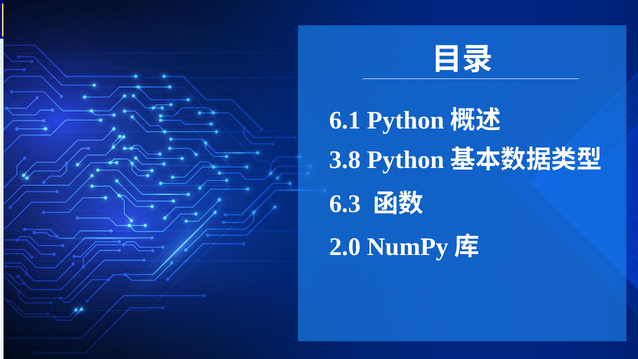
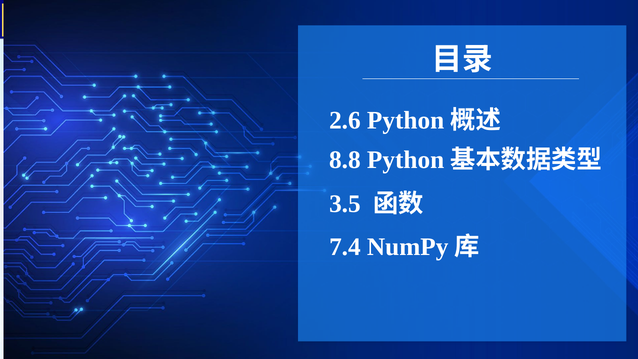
6.1: 6.1 -> 2.6
3.8: 3.8 -> 8.8
6.3: 6.3 -> 3.5
2.0: 2.0 -> 7.4
